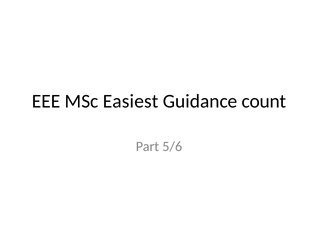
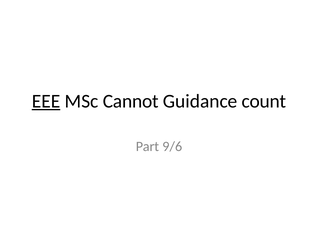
EEE underline: none -> present
Easiest: Easiest -> Cannot
5/6: 5/6 -> 9/6
